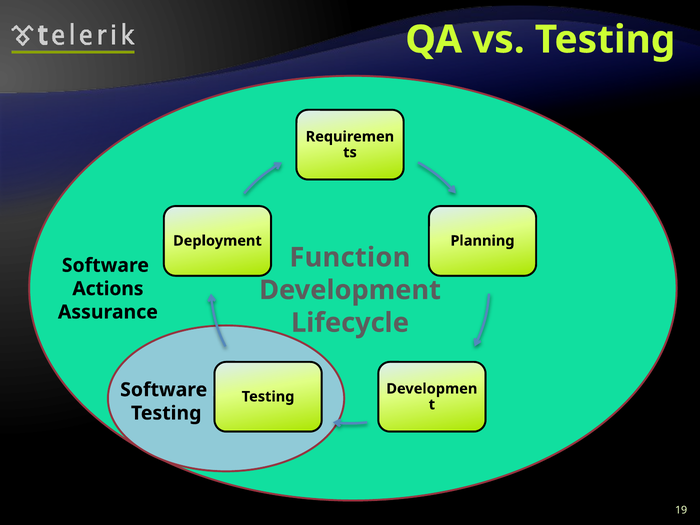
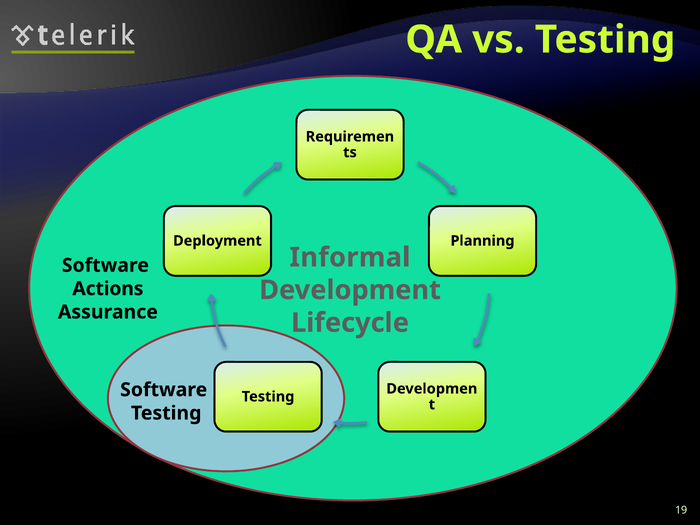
Function: Function -> Informal
